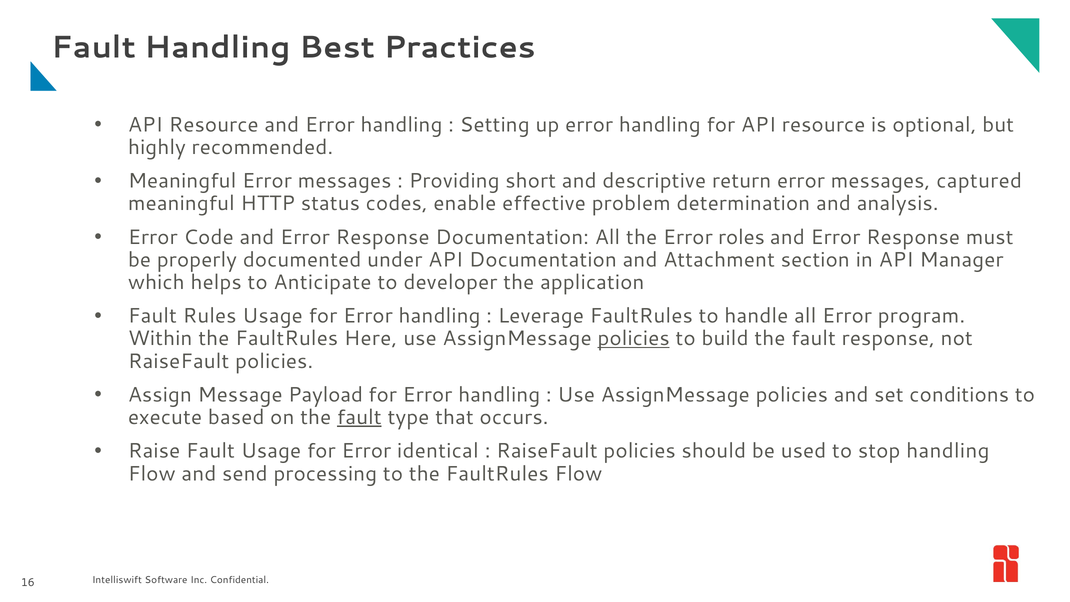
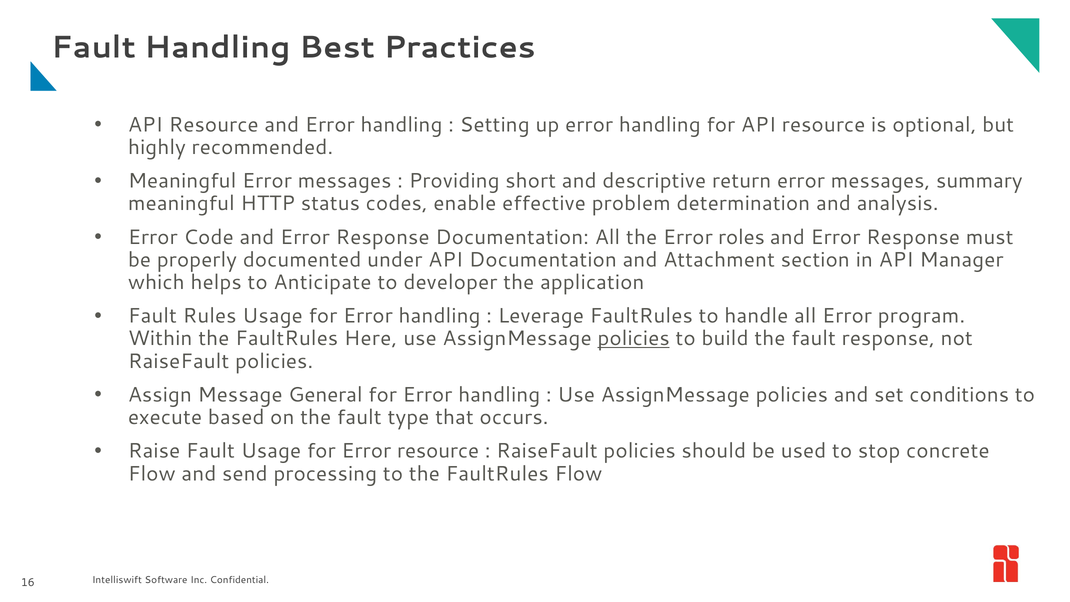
captured: captured -> summary
Payload: Payload -> General
fault at (359, 417) underline: present -> none
Error identical: identical -> resource
stop handling: handling -> concrete
